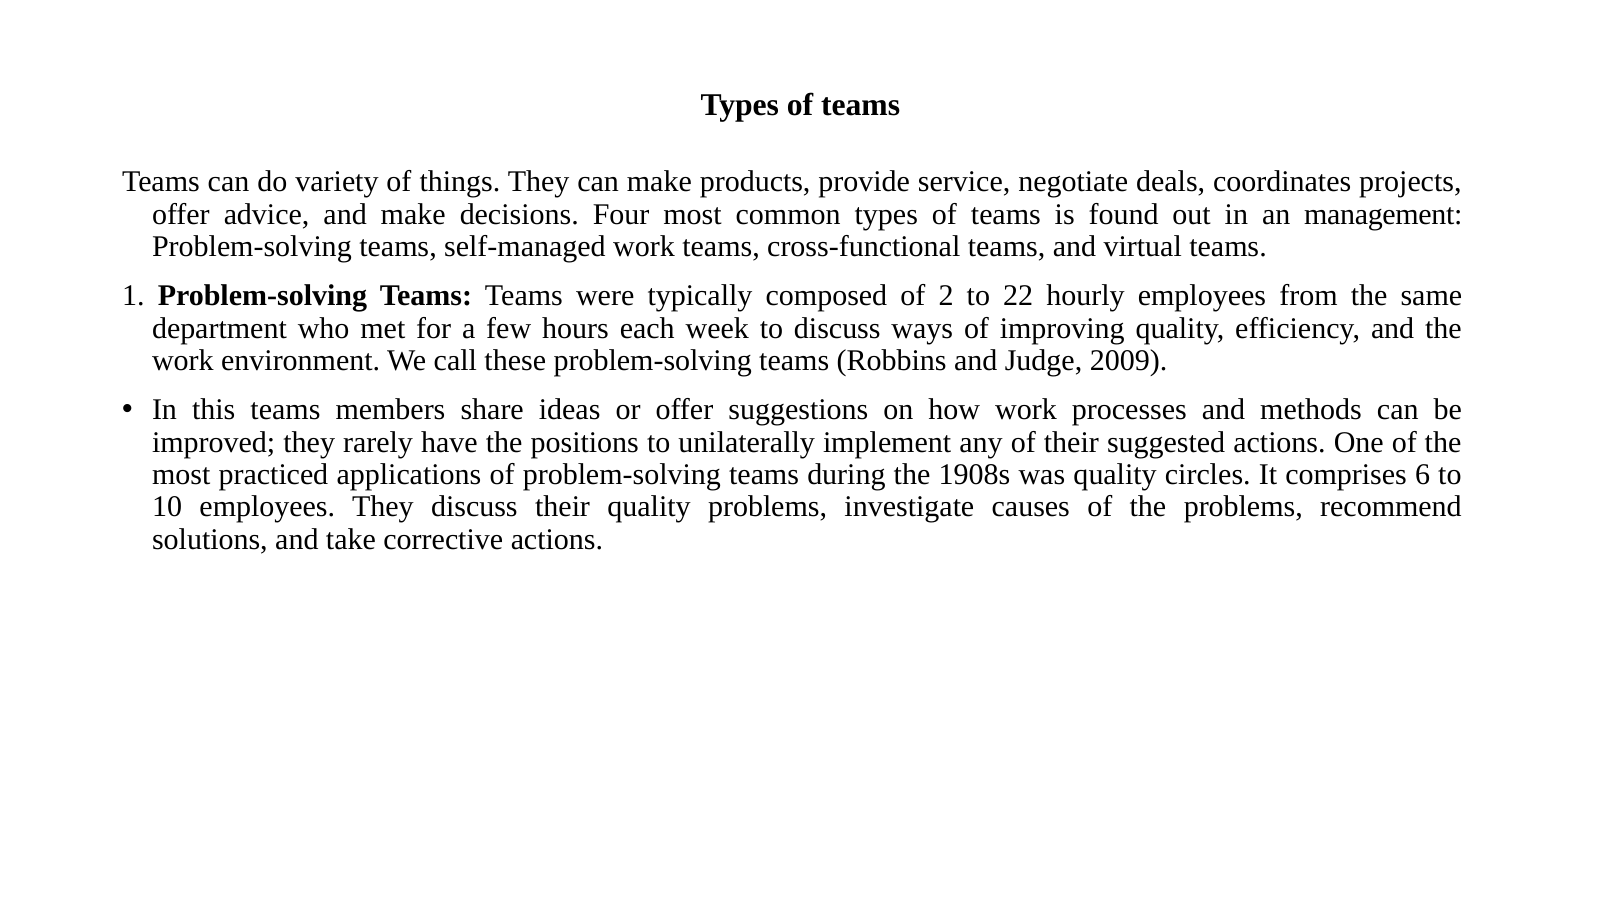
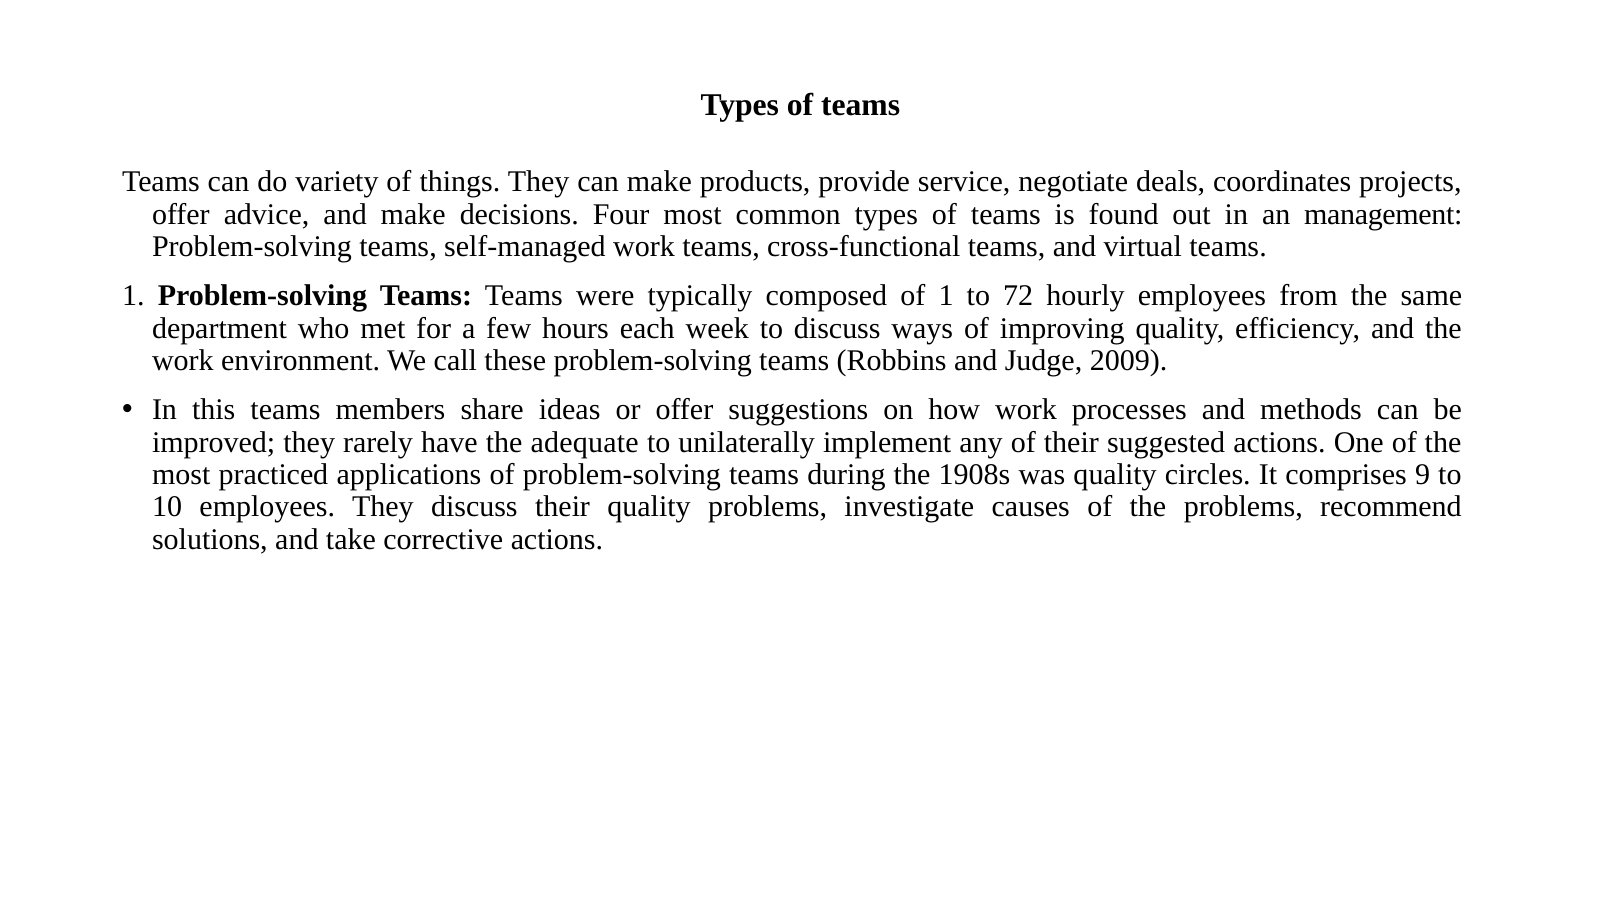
of 2: 2 -> 1
22: 22 -> 72
positions: positions -> adequate
6: 6 -> 9
